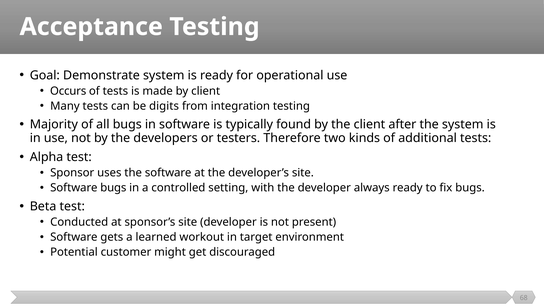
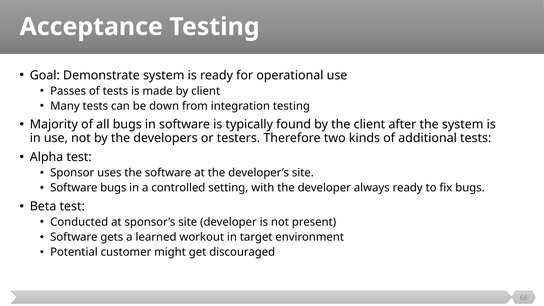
Occurs: Occurs -> Passes
digits: digits -> down
